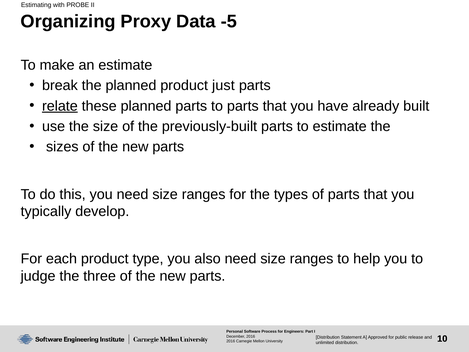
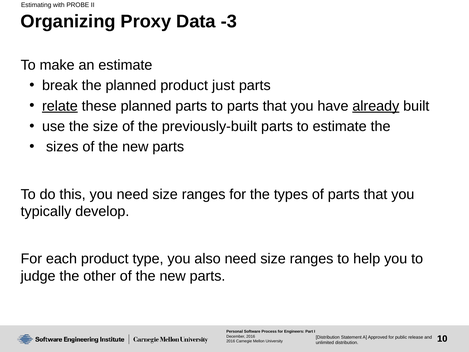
-5: -5 -> -3
already underline: none -> present
three: three -> other
